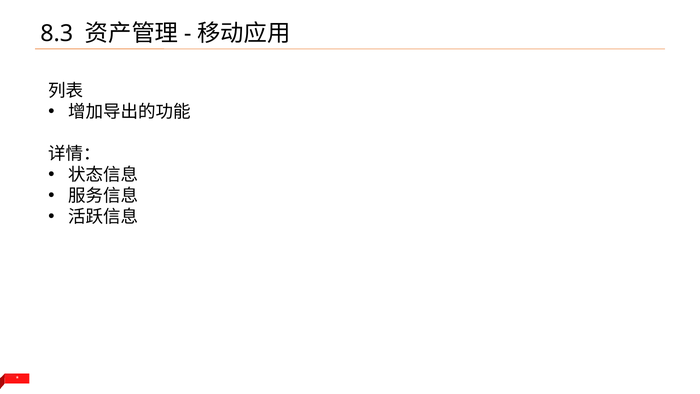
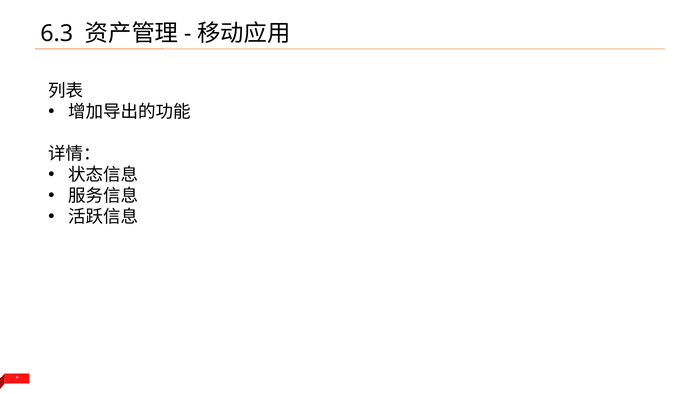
8.3: 8.3 -> 6.3
